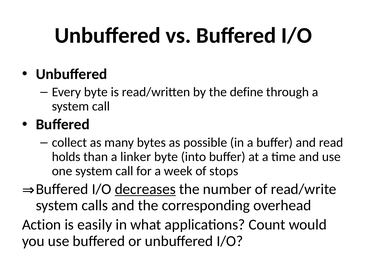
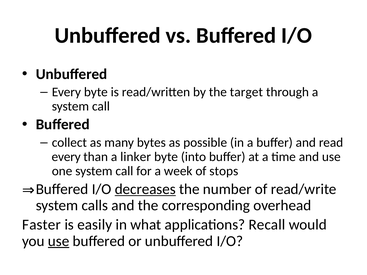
define: define -> target
holds at (66, 157): holds -> every
Action: Action -> Faster
Count: Count -> Recall
use at (59, 241) underline: none -> present
